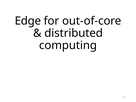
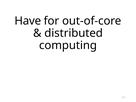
Edge: Edge -> Have
